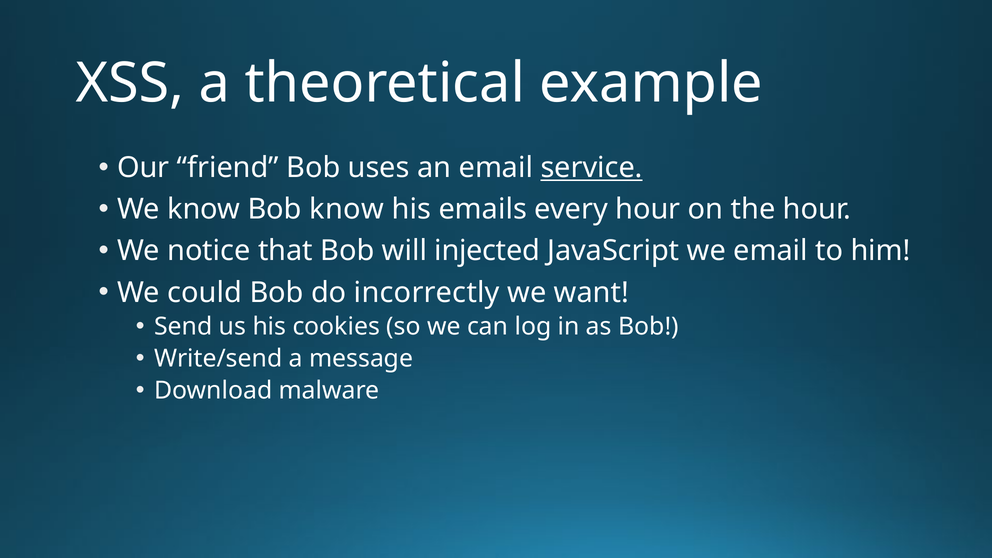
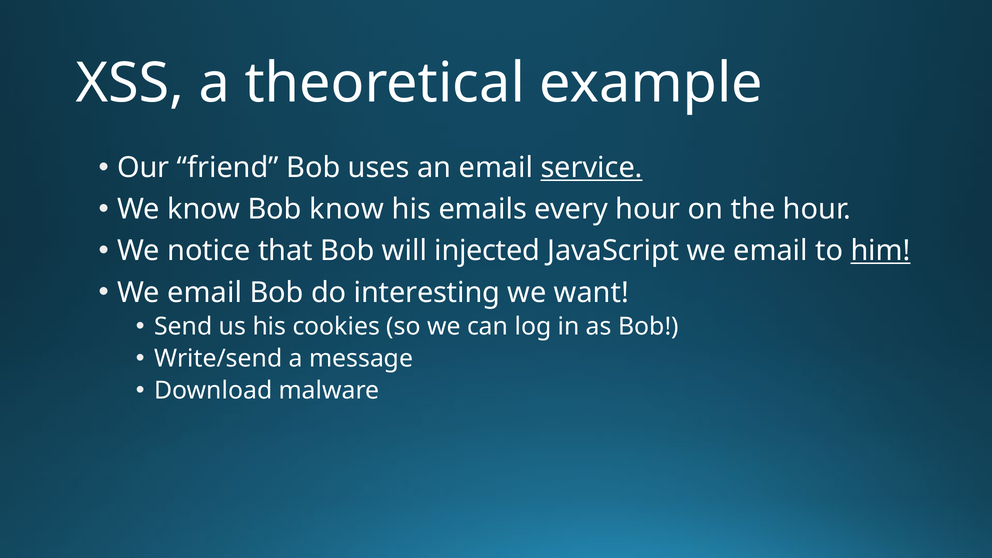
him underline: none -> present
could at (205, 292): could -> email
incorrectly: incorrectly -> interesting
